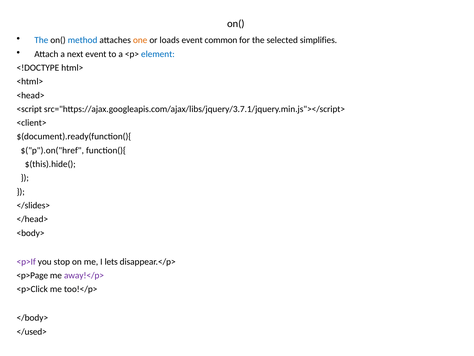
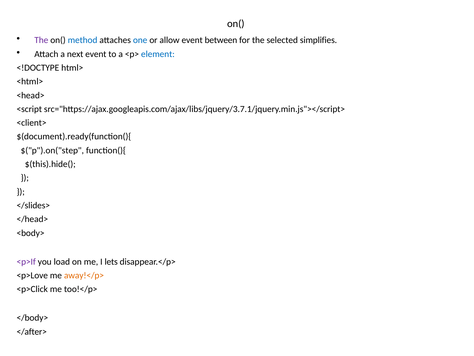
The at (41, 40) colour: blue -> purple
one colour: orange -> blue
loads: loads -> allow
common: common -> between
$("p").on("href: $("p").on("href -> $("p").on("step
stop: stop -> load
<p>Page: <p>Page -> <p>Love
away!</p> colour: purple -> orange
</used>: </used> -> </after>
